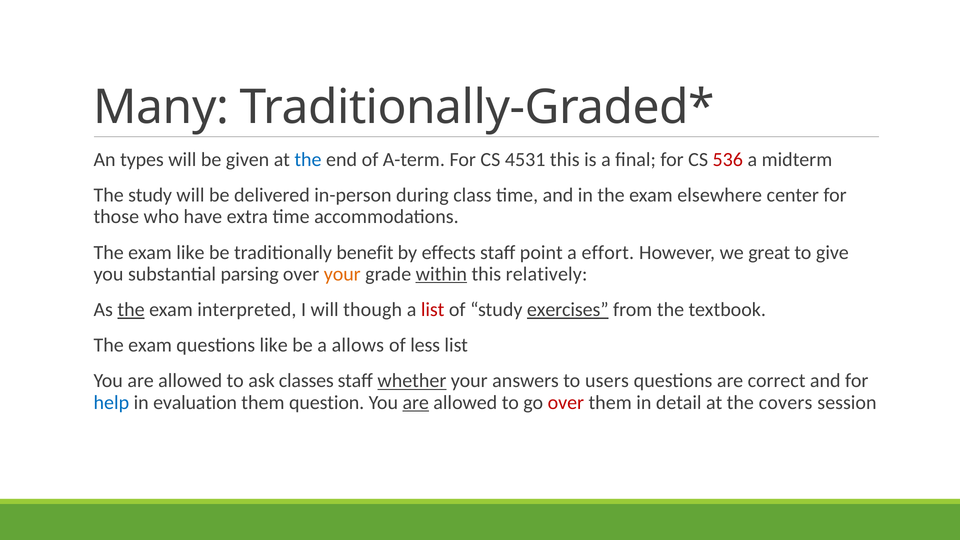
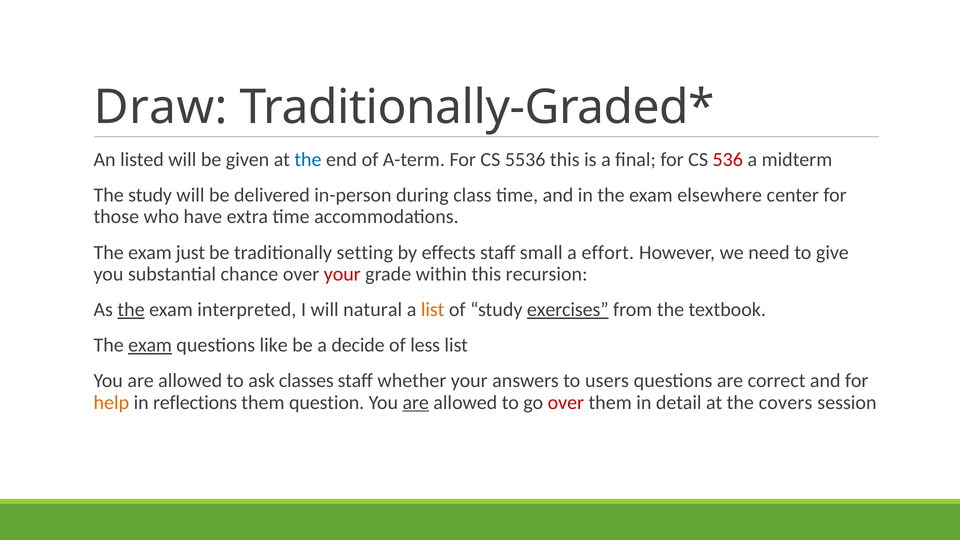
Many: Many -> Draw
types: types -> listed
4531: 4531 -> 5536
exam like: like -> just
benefit: benefit -> setting
point: point -> small
great: great -> need
parsing: parsing -> chance
your at (342, 274) colour: orange -> red
within underline: present -> none
relatively: relatively -> recursion
though: though -> natural
list at (433, 310) colour: red -> orange
exam at (150, 345) underline: none -> present
allows: allows -> decide
whether underline: present -> none
help colour: blue -> orange
evaluation: evaluation -> reflections
